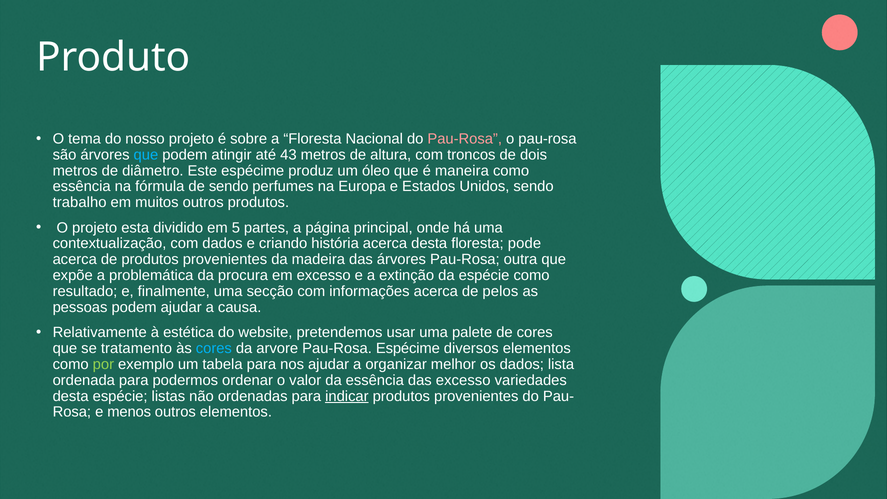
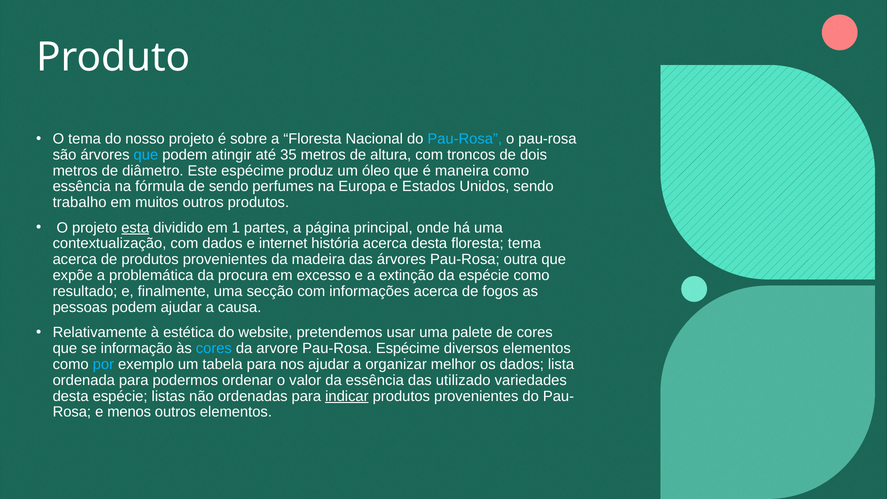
Pau-Rosa at (465, 139) colour: pink -> light blue
43: 43 -> 35
esta underline: none -> present
5: 5 -> 1
criando: criando -> internet
floresta pode: pode -> tema
pelos: pelos -> fogos
tratamento: tratamento -> informação
por colour: light green -> light blue
das excesso: excesso -> utilizado
